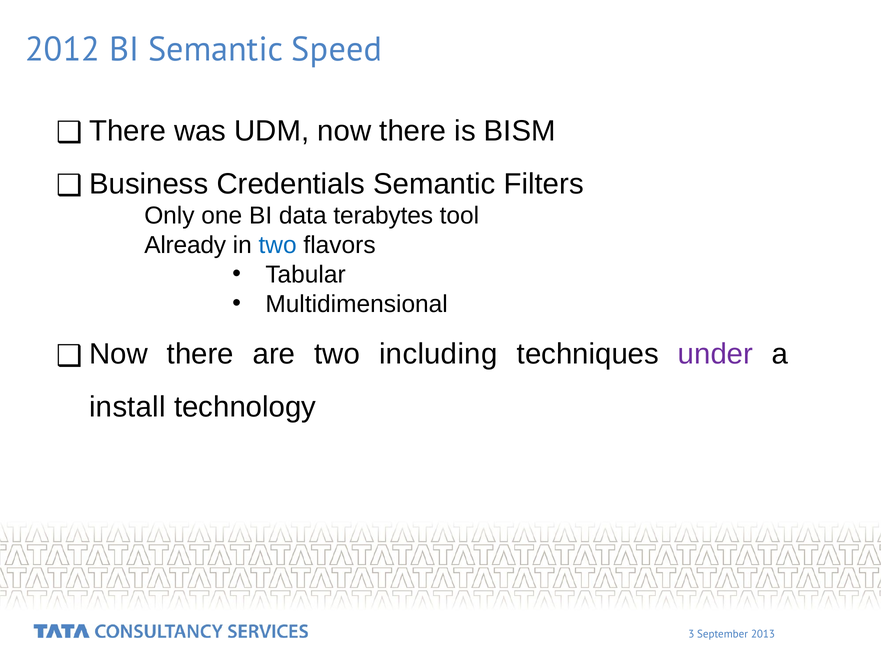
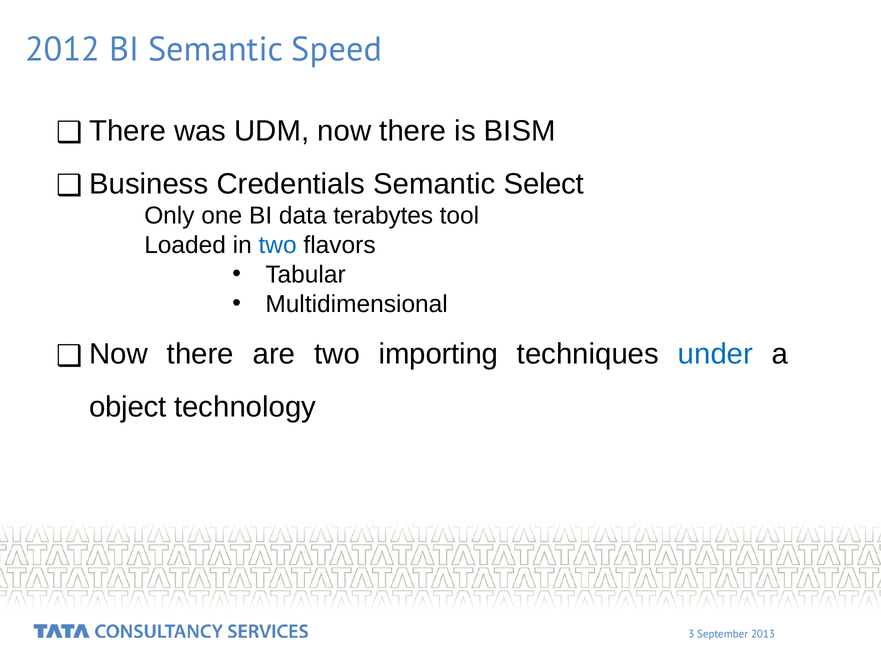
Filters: Filters -> Select
Already: Already -> Loaded
including: including -> importing
under colour: purple -> blue
install: install -> object
